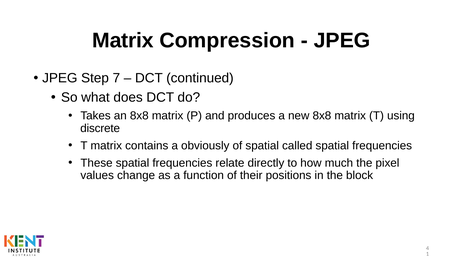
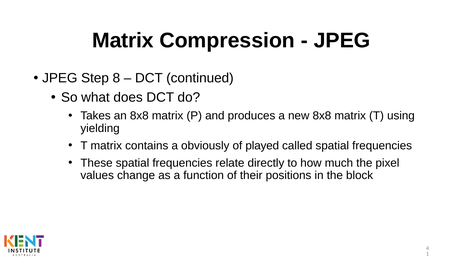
7: 7 -> 8
discrete: discrete -> yielding
of spatial: spatial -> played
